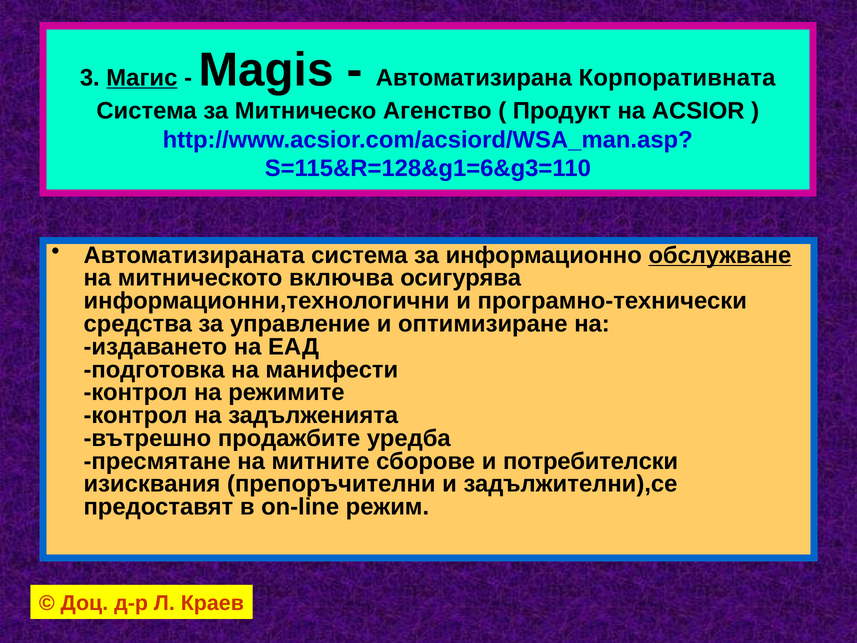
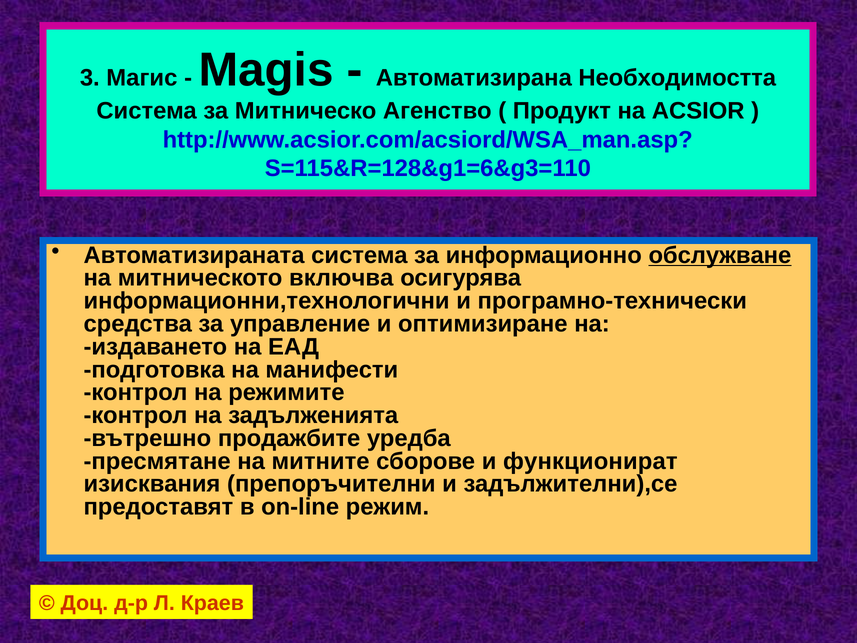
Магис underline: present -> none
Корпоративната: Корпоративната -> Необходимостта
потребителски: потребителски -> функционират
